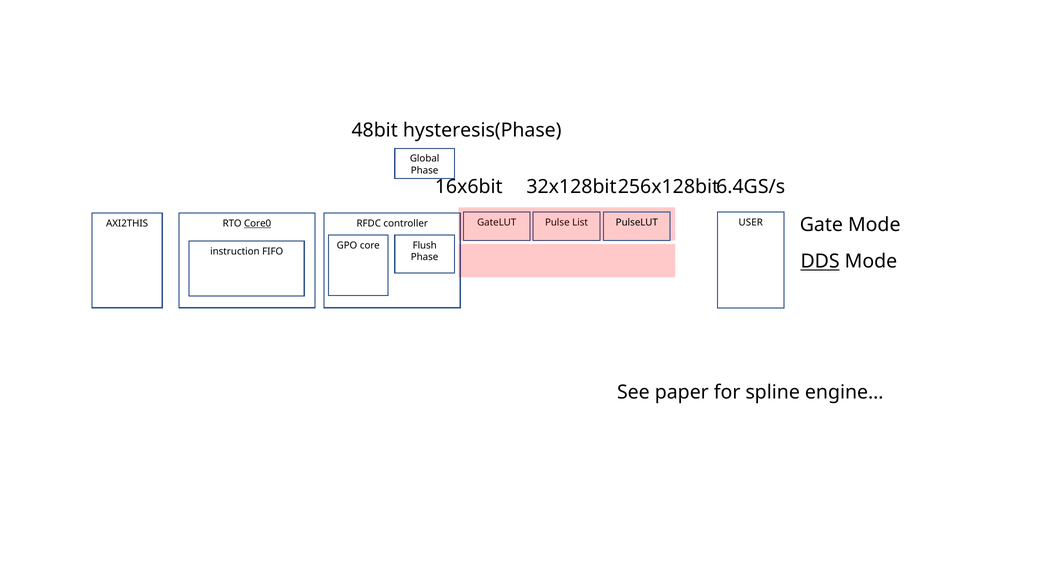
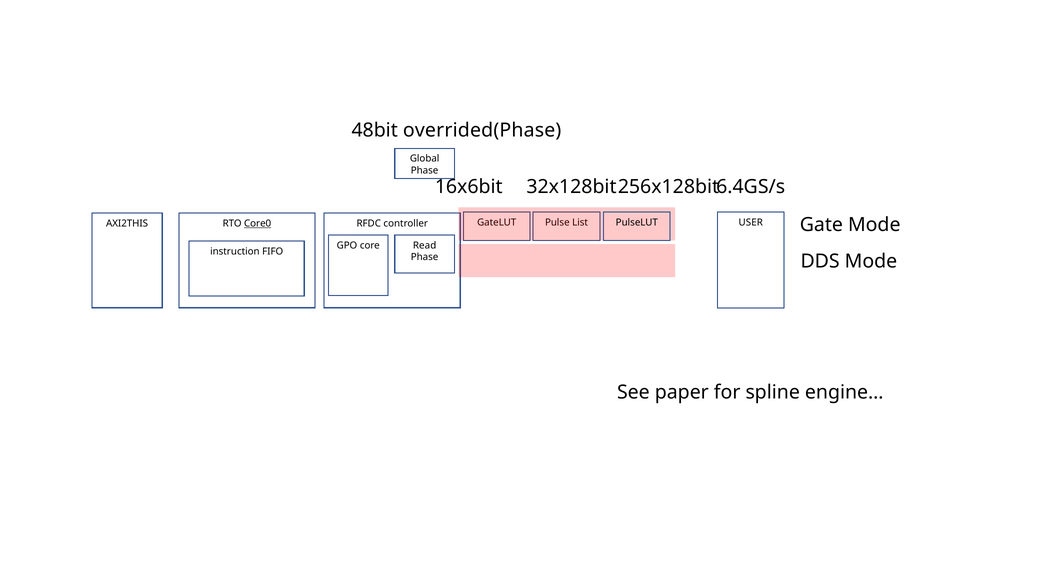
hysteresis(Phase: hysteresis(Phase -> overrided(Phase
Flush: Flush -> Read
DDS underline: present -> none
